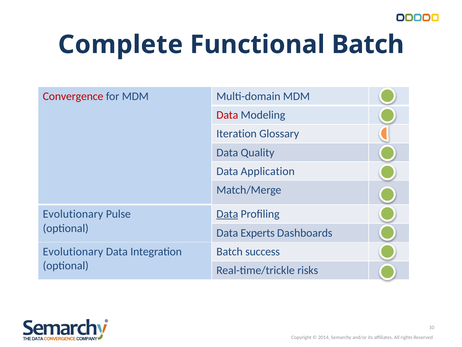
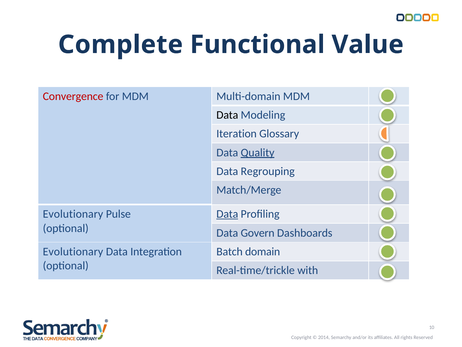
Functional Batch: Batch -> Value
Data at (227, 115) colour: red -> black
Quality underline: none -> present
Application: Application -> Regrouping
Experts: Experts -> Govern
success: success -> domain
risks: risks -> with
